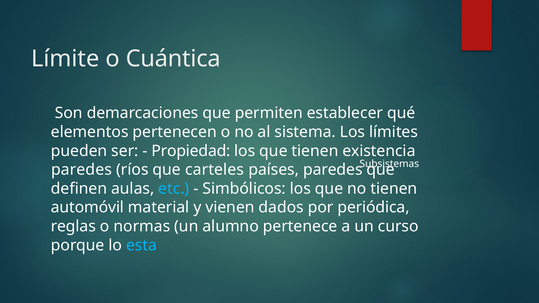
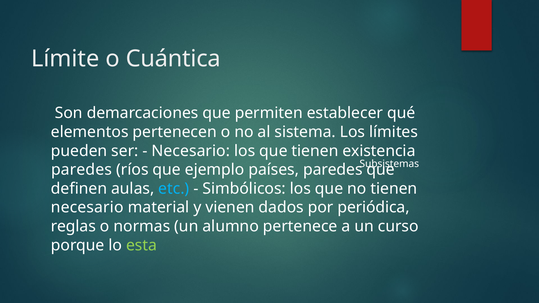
Propiedad at (191, 151): Propiedad -> Necesario
carteles: carteles -> ejemplo
automóvil at (87, 208): automóvil -> necesario
esta colour: light blue -> light green
